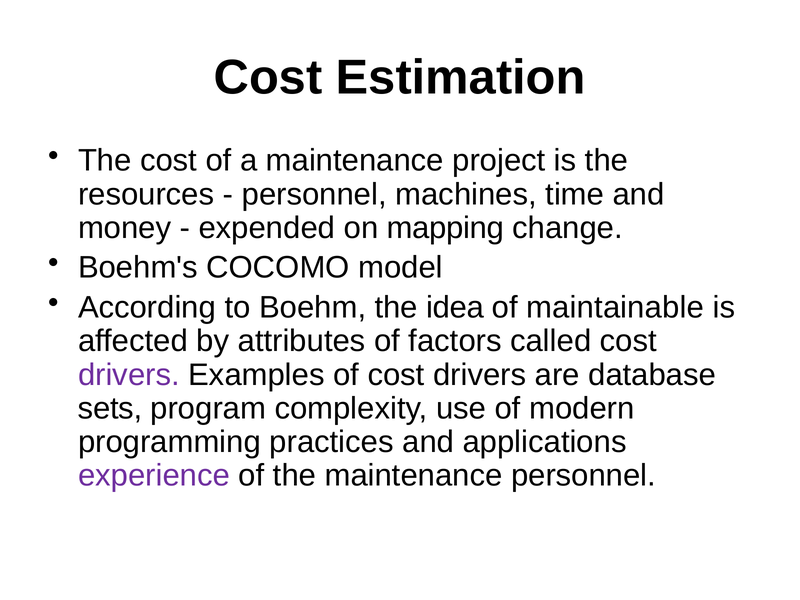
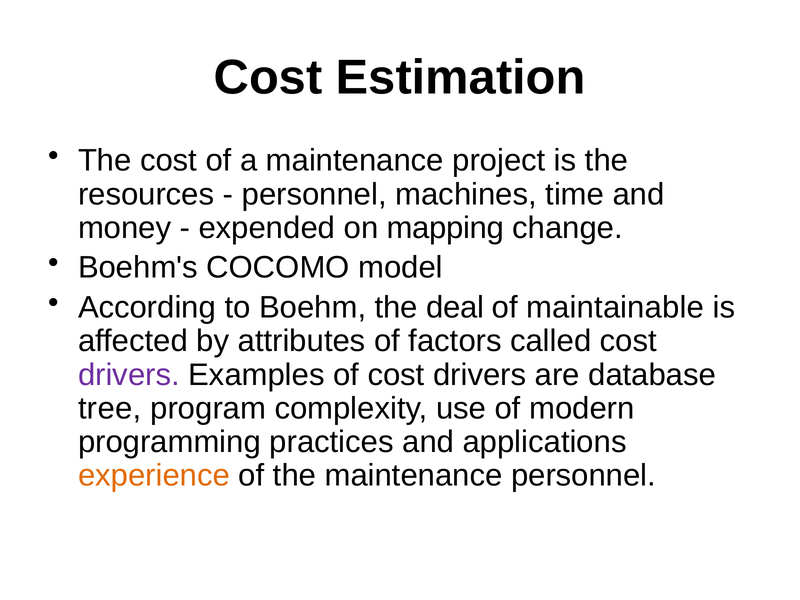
idea: idea -> deal
sets: sets -> tree
experience colour: purple -> orange
